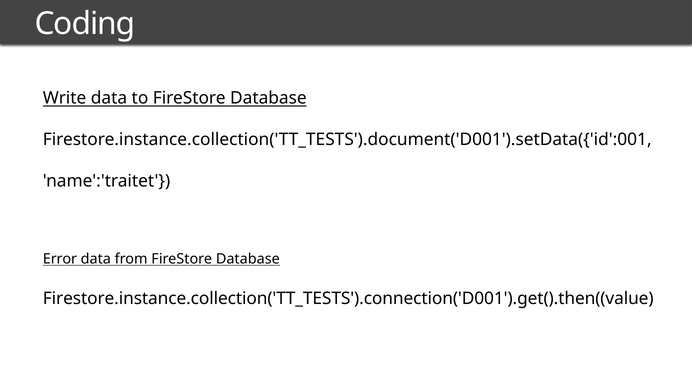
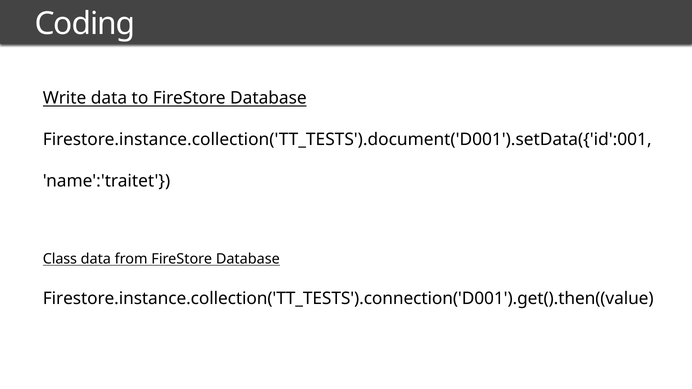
Error: Error -> Class
